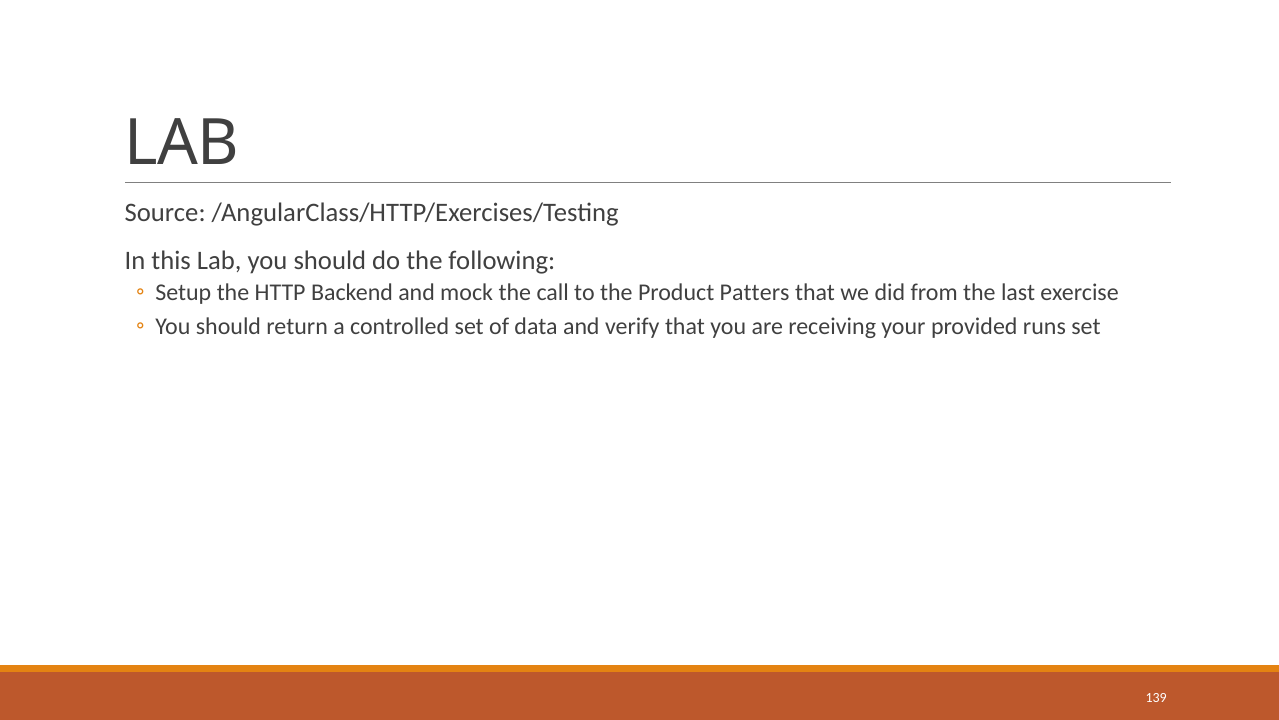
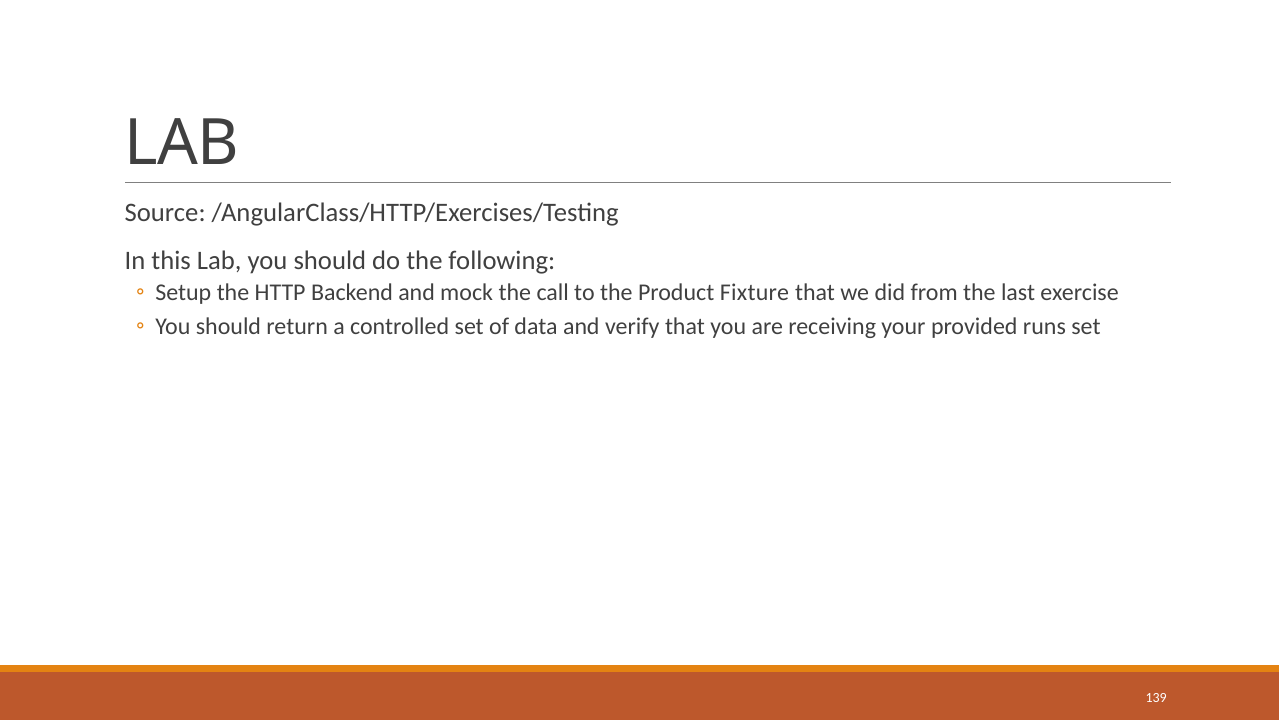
Patters: Patters -> Fixture
